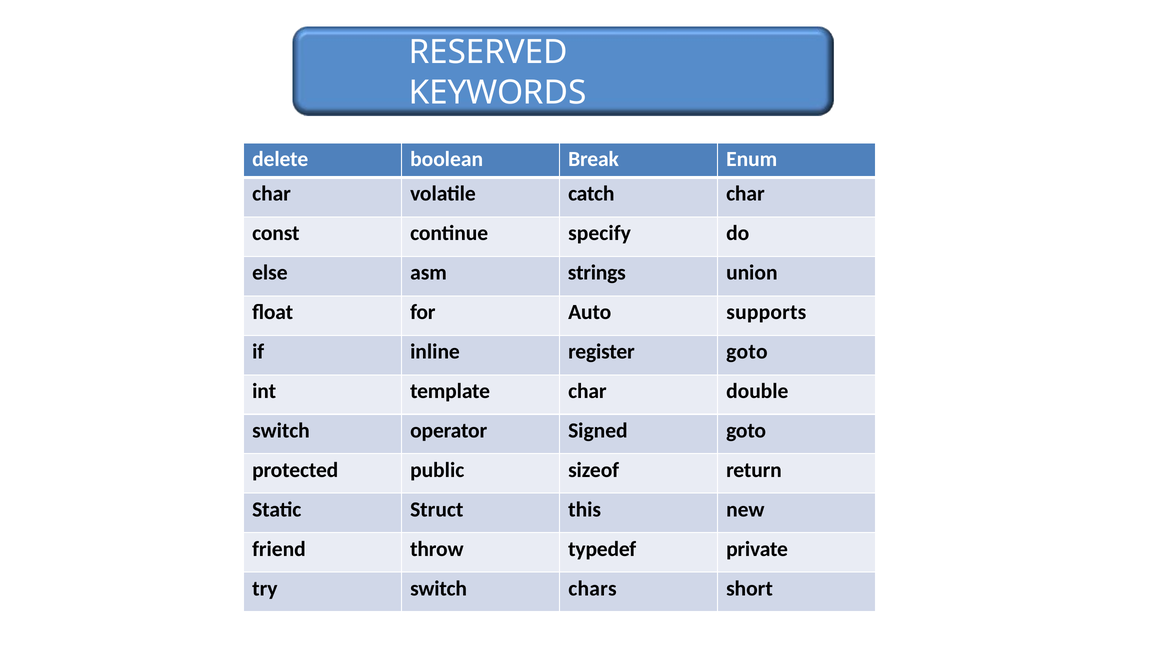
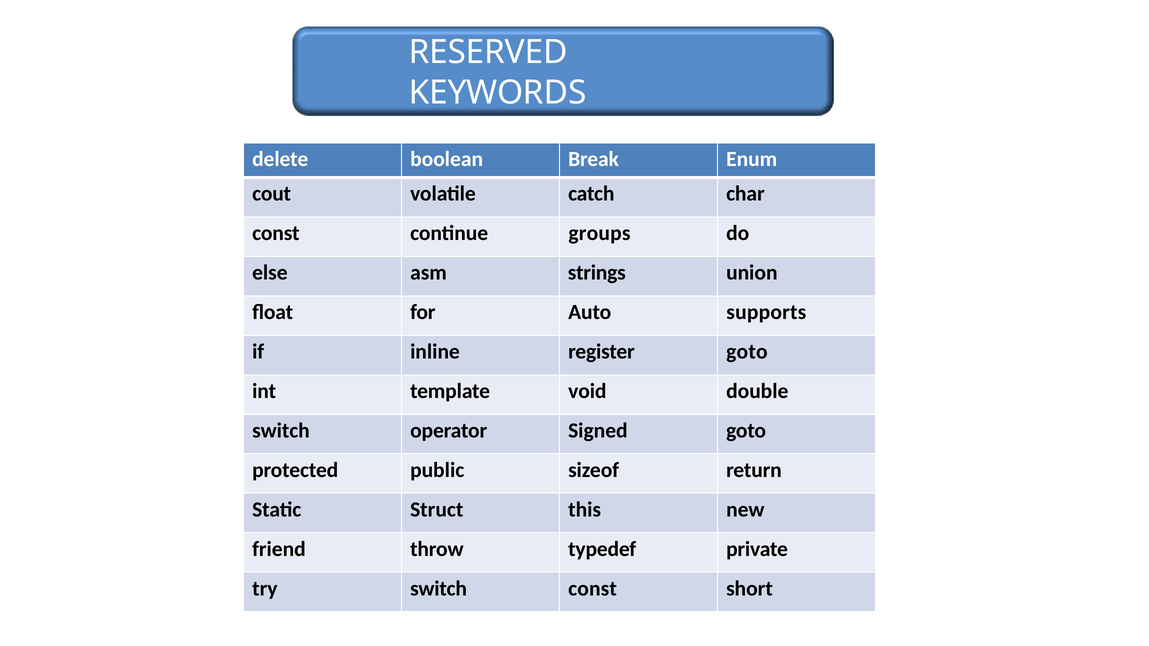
char at (272, 194): char -> cout
specify: specify -> groups
template char: char -> void
switch chars: chars -> const
